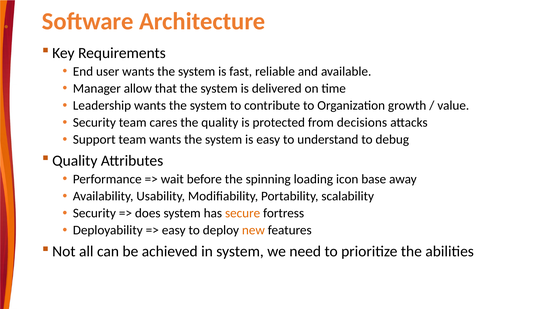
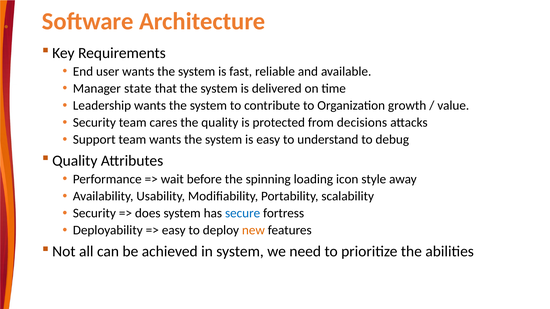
allow: allow -> state
base: base -> style
secure colour: orange -> blue
